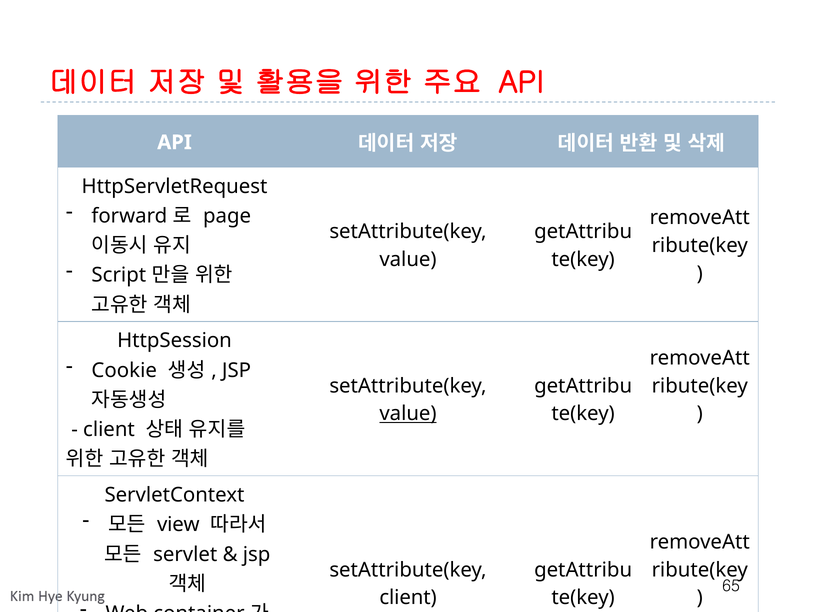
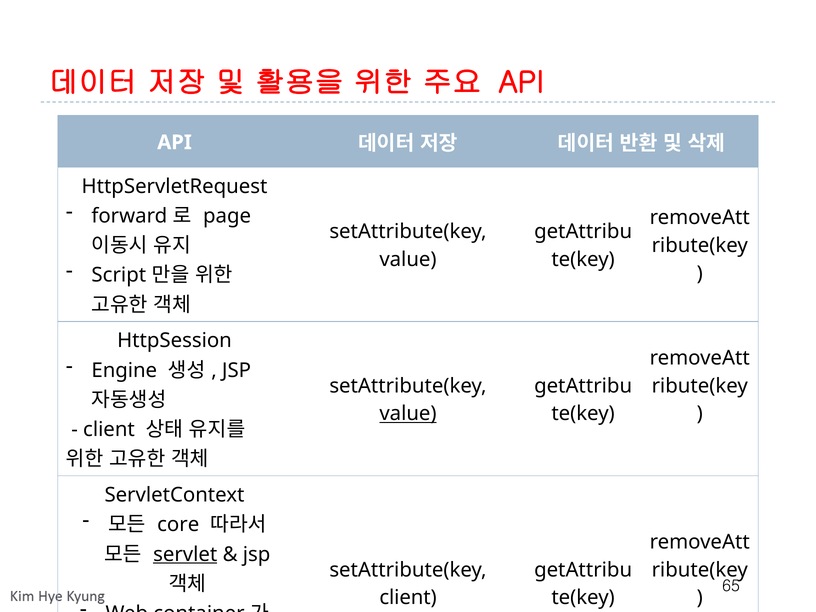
Cookie: Cookie -> Engine
view: view -> core
servlet underline: none -> present
